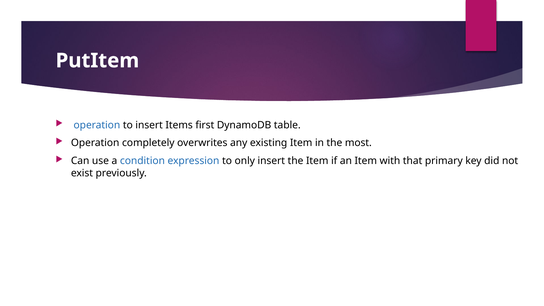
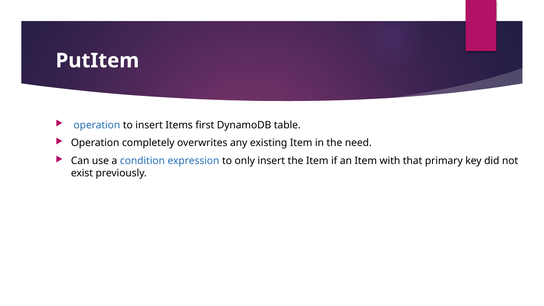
most: most -> need
